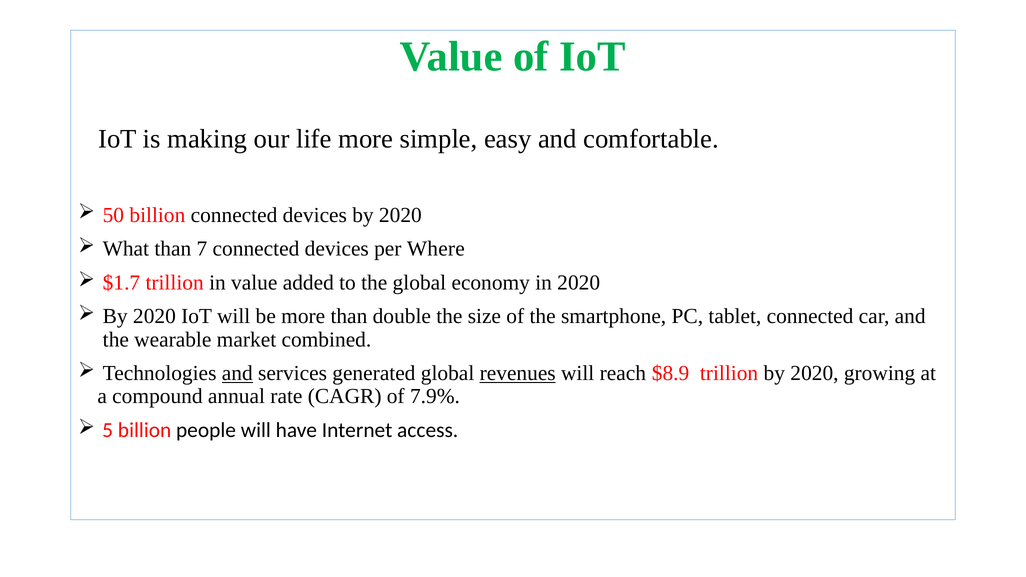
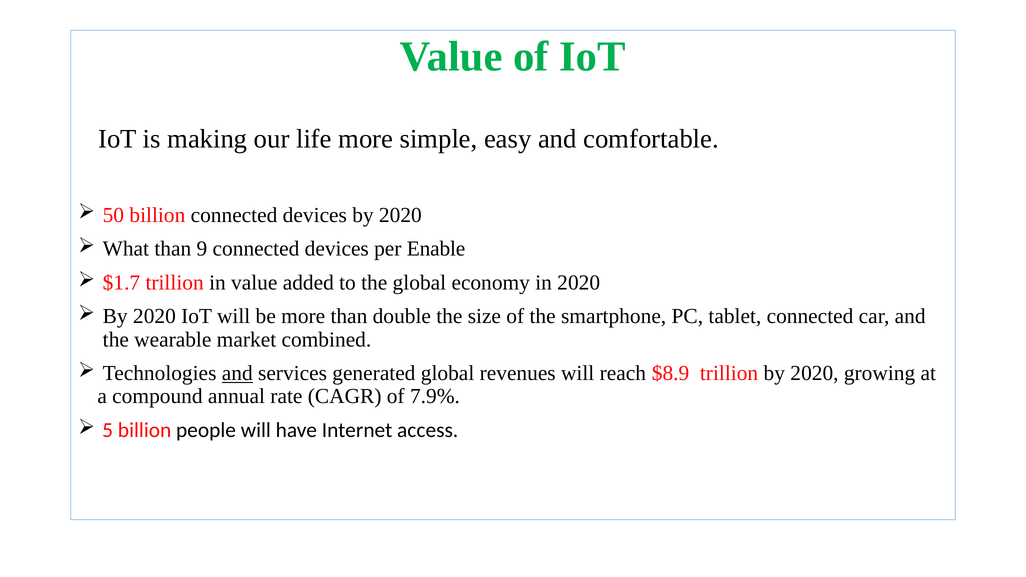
7: 7 -> 9
Where: Where -> Enable
revenues underline: present -> none
